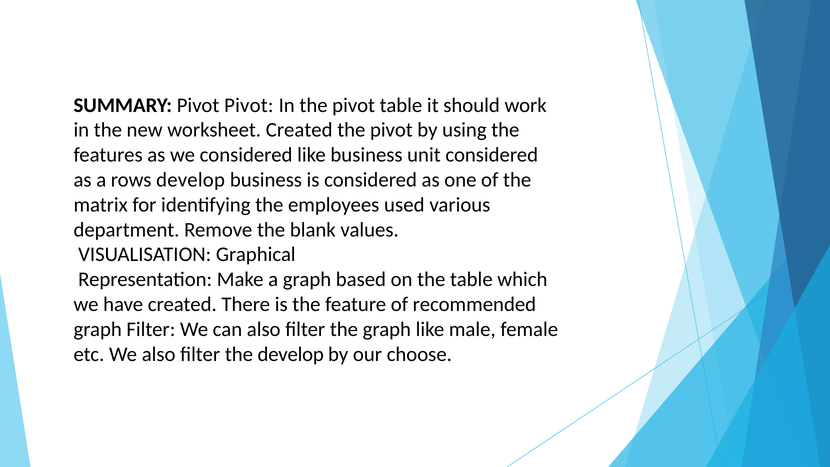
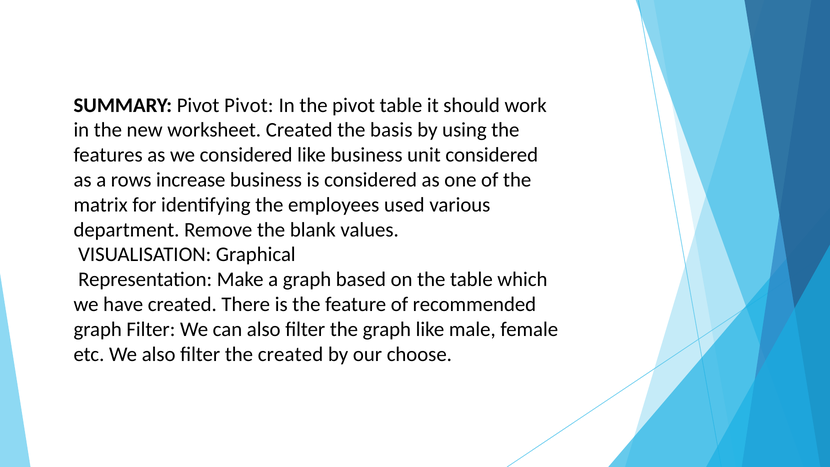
pivot at (391, 130): pivot -> basis
rows develop: develop -> increase
the develop: develop -> created
